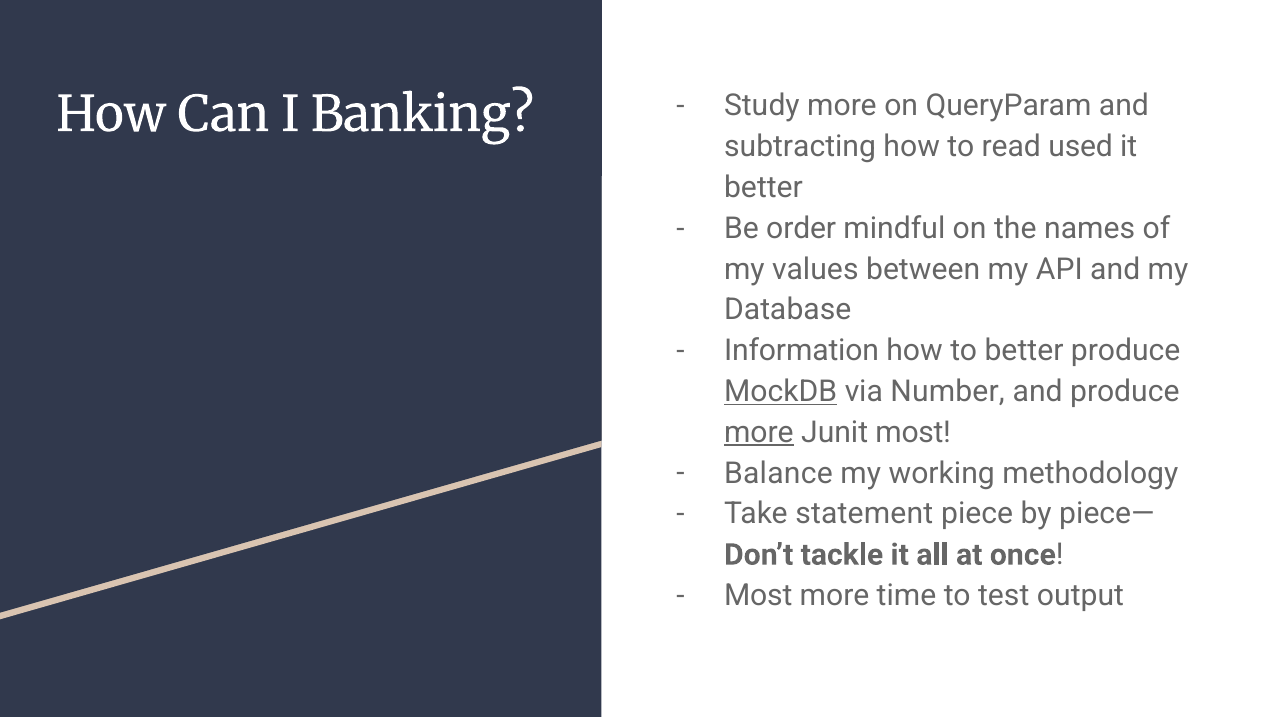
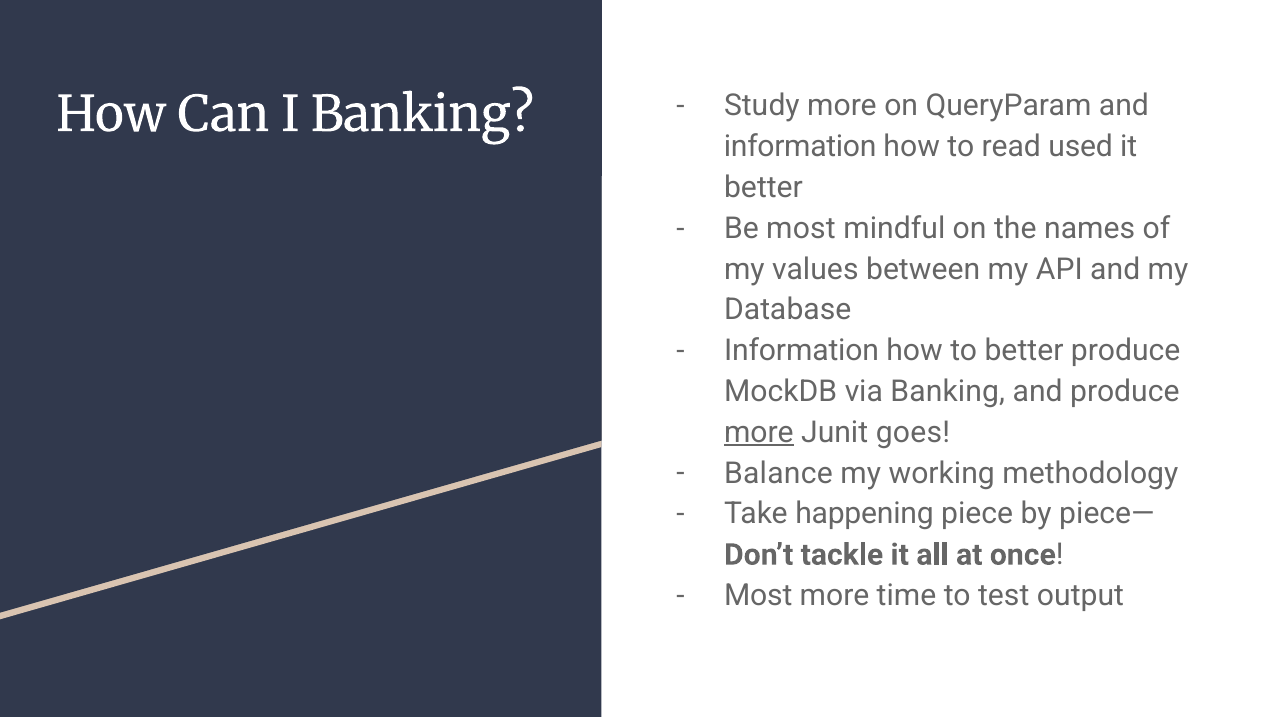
subtracting at (800, 147): subtracting -> information
Be order: order -> most
MockDB underline: present -> none
via Number: Number -> Banking
Junit most: most -> goes
statement: statement -> happening
